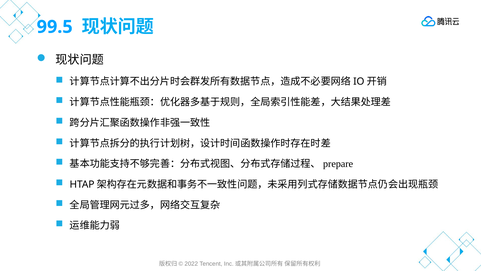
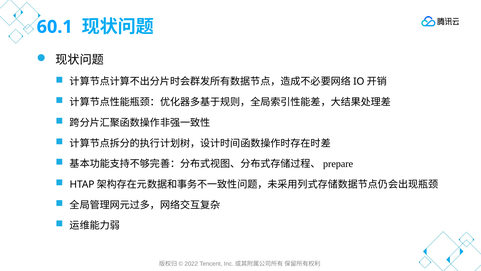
99.5: 99.5 -> 60.1
